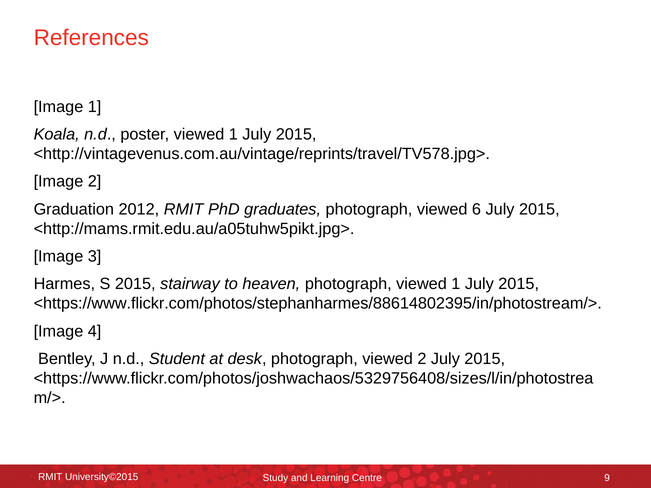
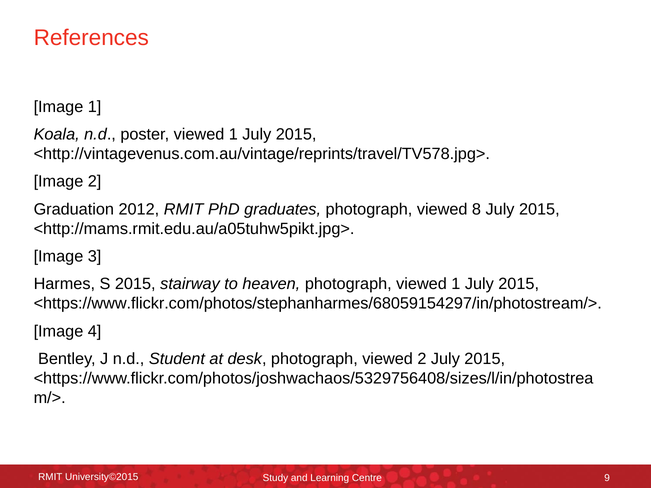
6: 6 -> 8
<https://www.flickr.com/photos/stephanharmes/88614802395/in/photostream/>: <https://www.flickr.com/photos/stephanharmes/88614802395/in/photostream/> -> <https://www.flickr.com/photos/stephanharmes/68059154297/in/photostream/>
